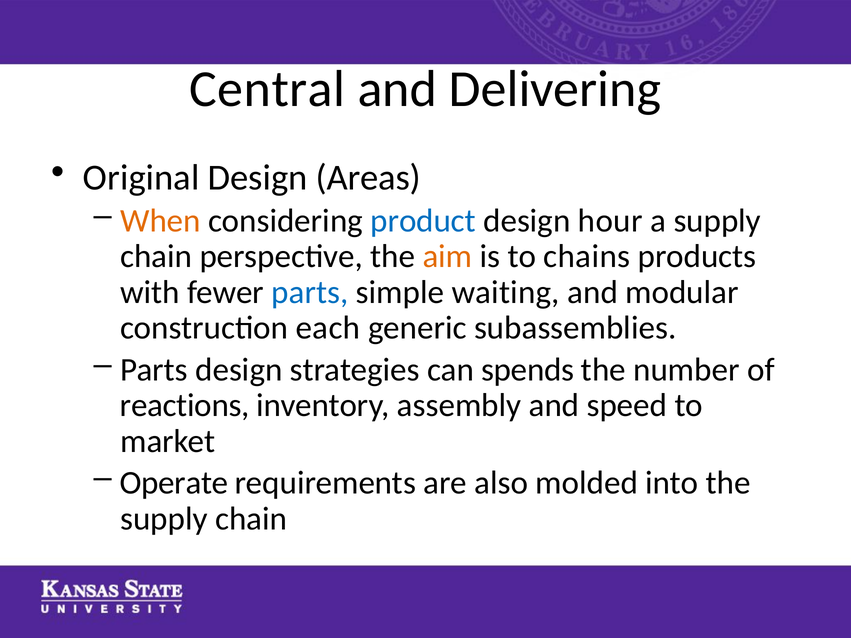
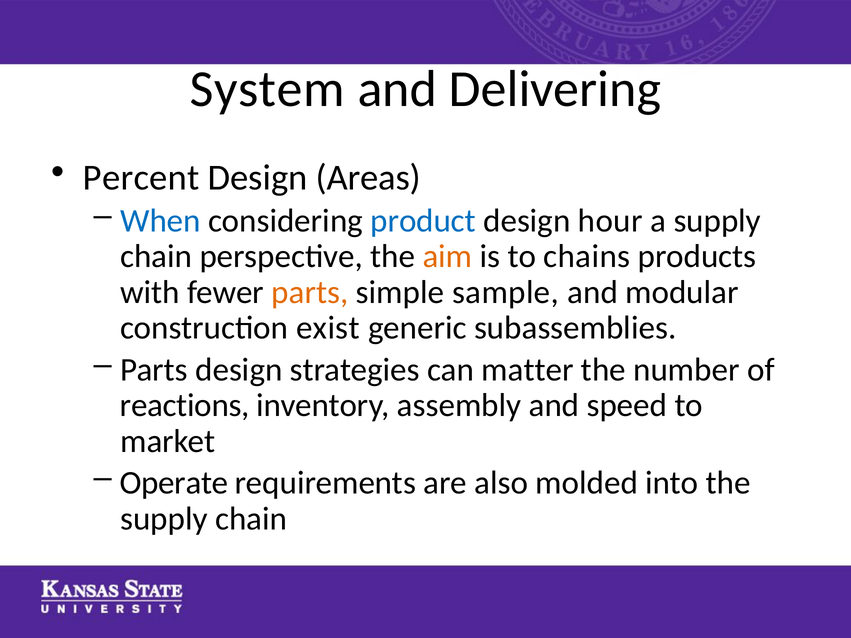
Central: Central -> System
Original: Original -> Percent
When colour: orange -> blue
parts at (310, 292) colour: blue -> orange
waiting: waiting -> sample
each: each -> exist
spends: spends -> matter
